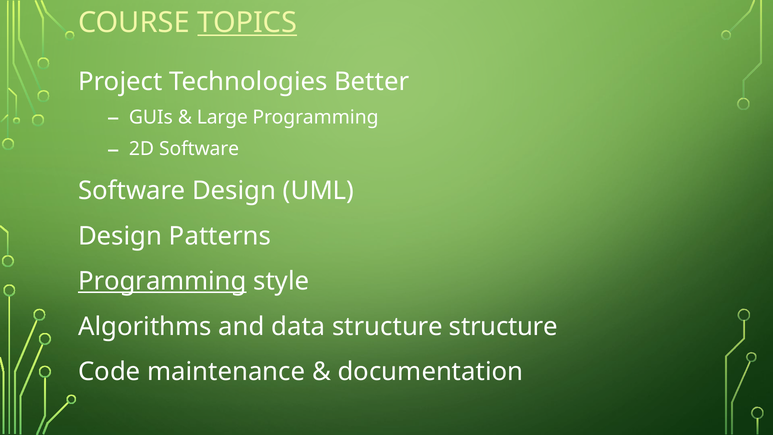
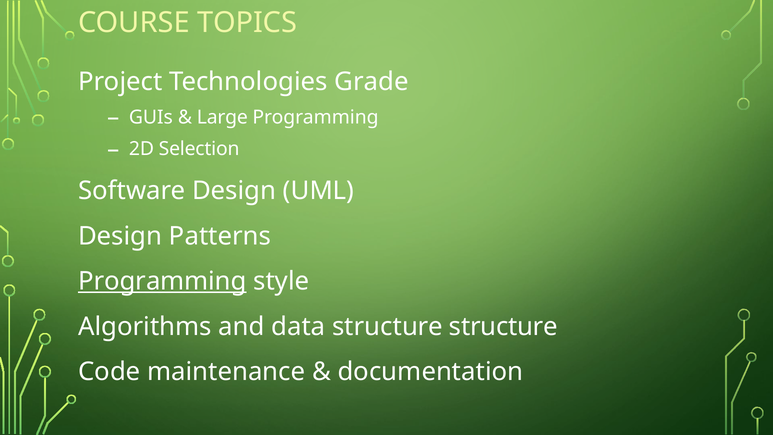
TOPICS underline: present -> none
Better: Better -> Grade
2D Software: Software -> Selection
